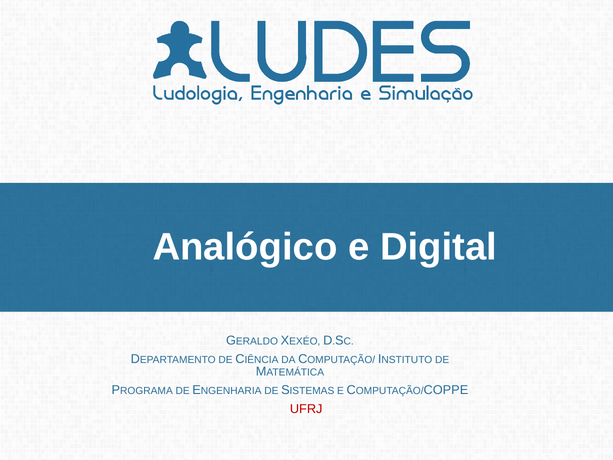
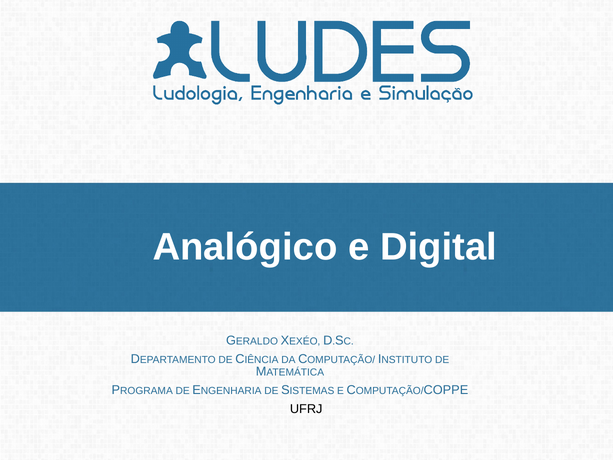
UFRJ colour: red -> black
